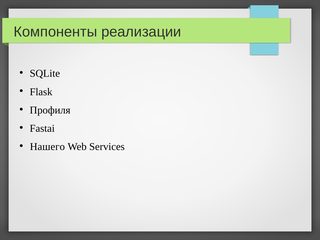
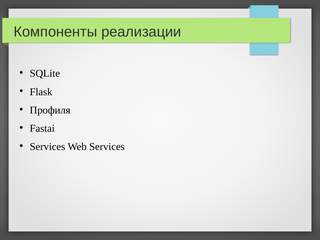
Нашего at (47, 147): Нашего -> Services
